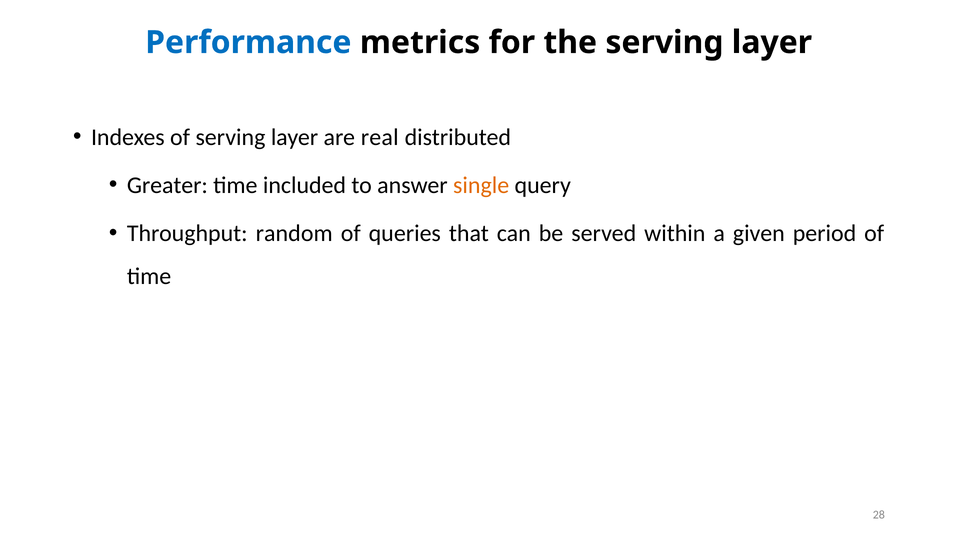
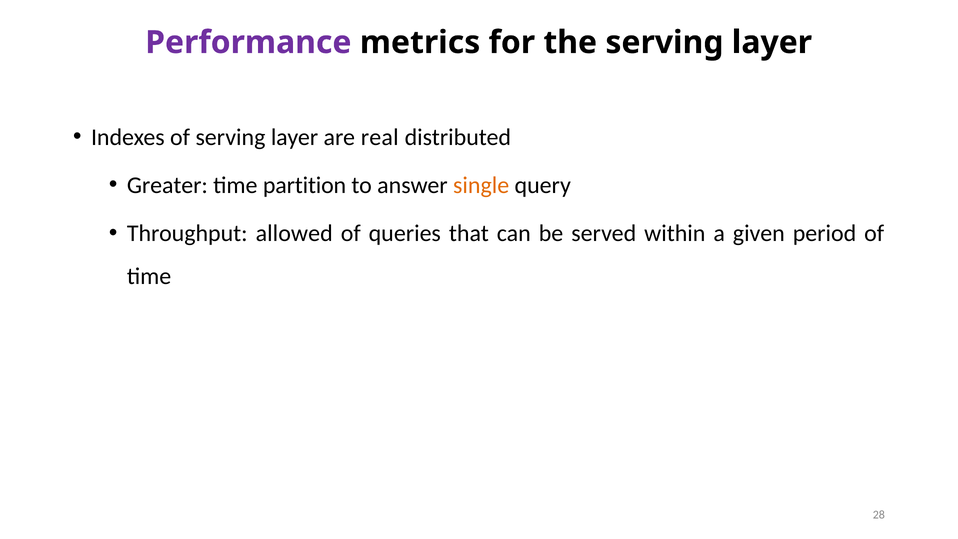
Performance colour: blue -> purple
included: included -> partition
random: random -> allowed
